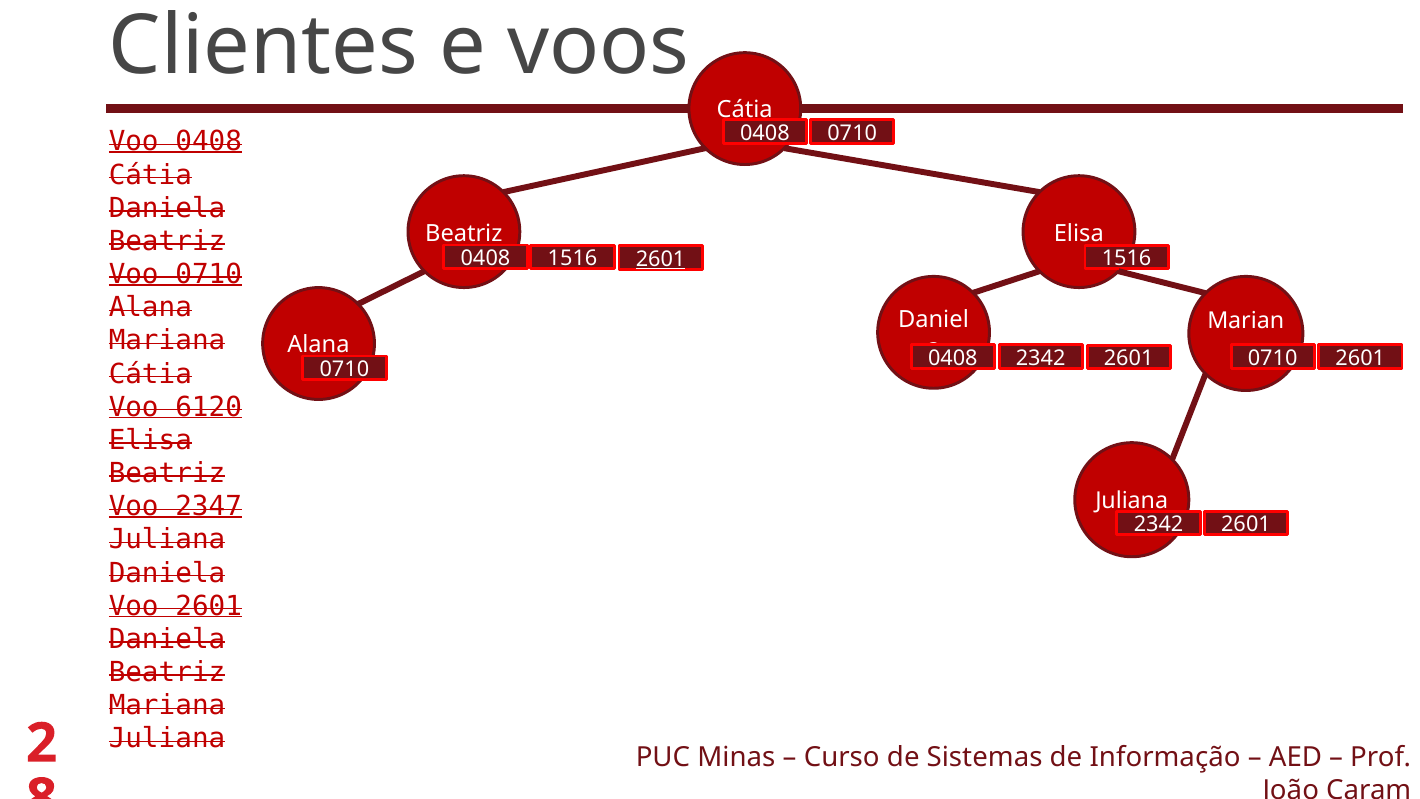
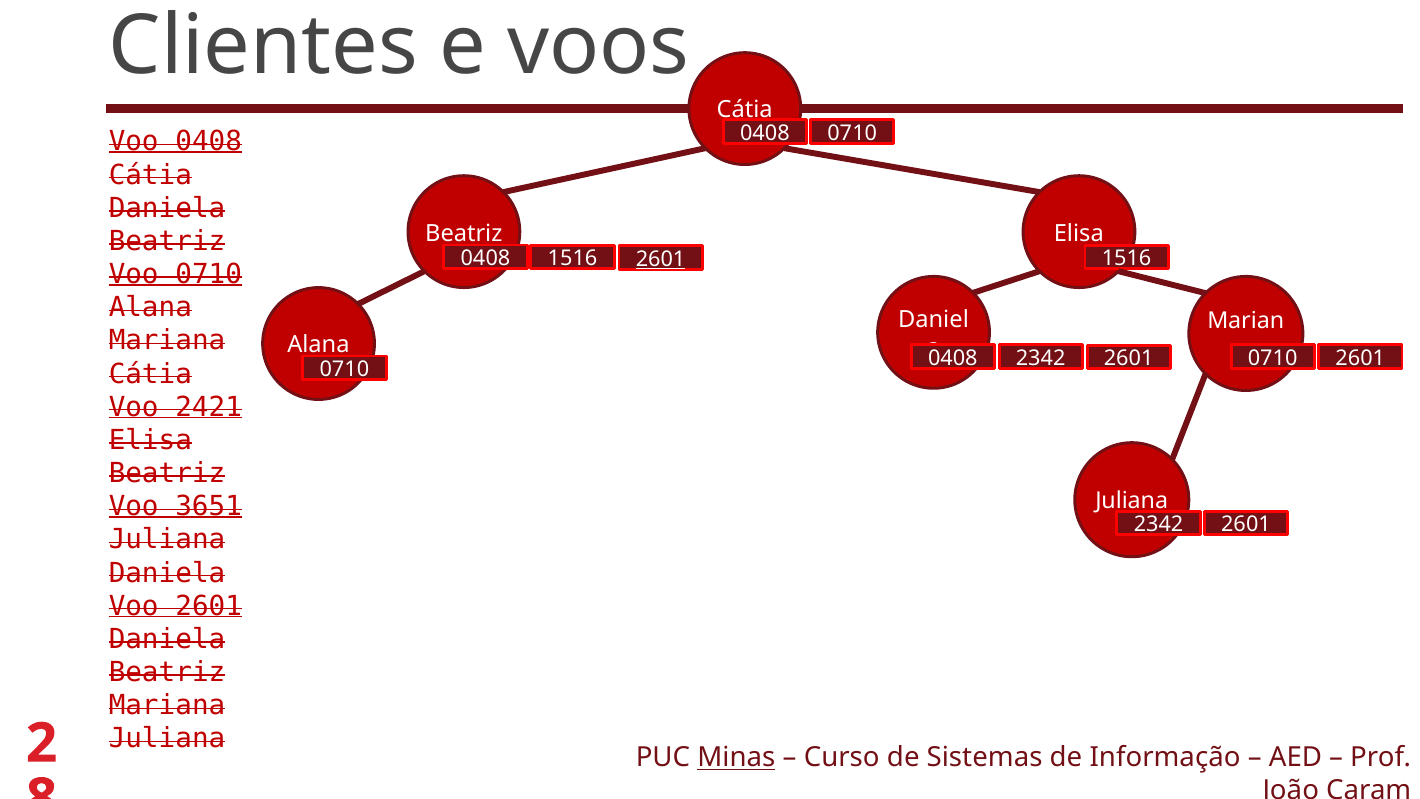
6120: 6120 -> 2421
2347: 2347 -> 3651
Minas underline: none -> present
